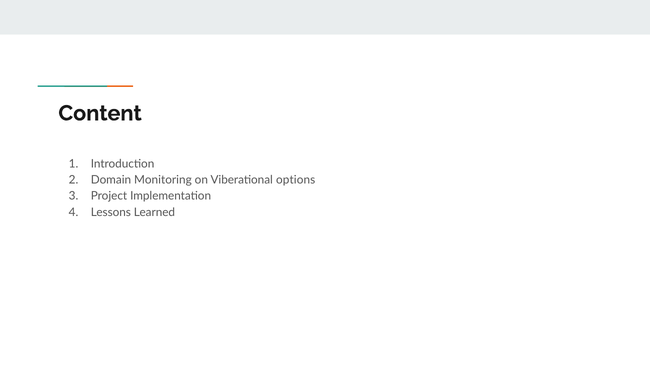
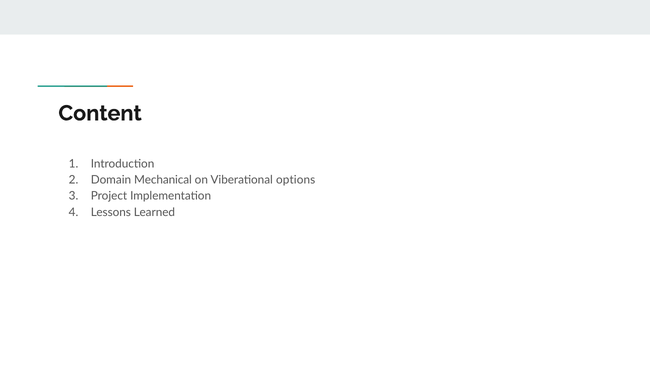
Monitoring: Monitoring -> Mechanical
